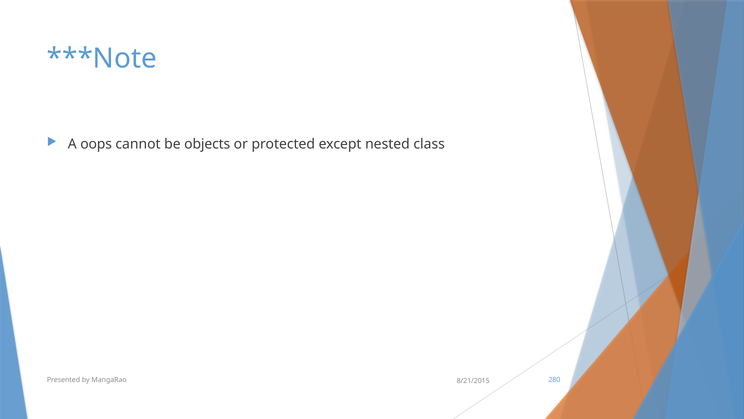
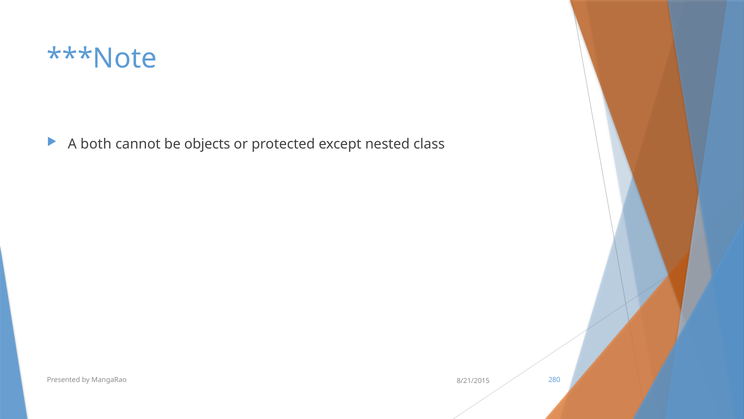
oops: oops -> both
